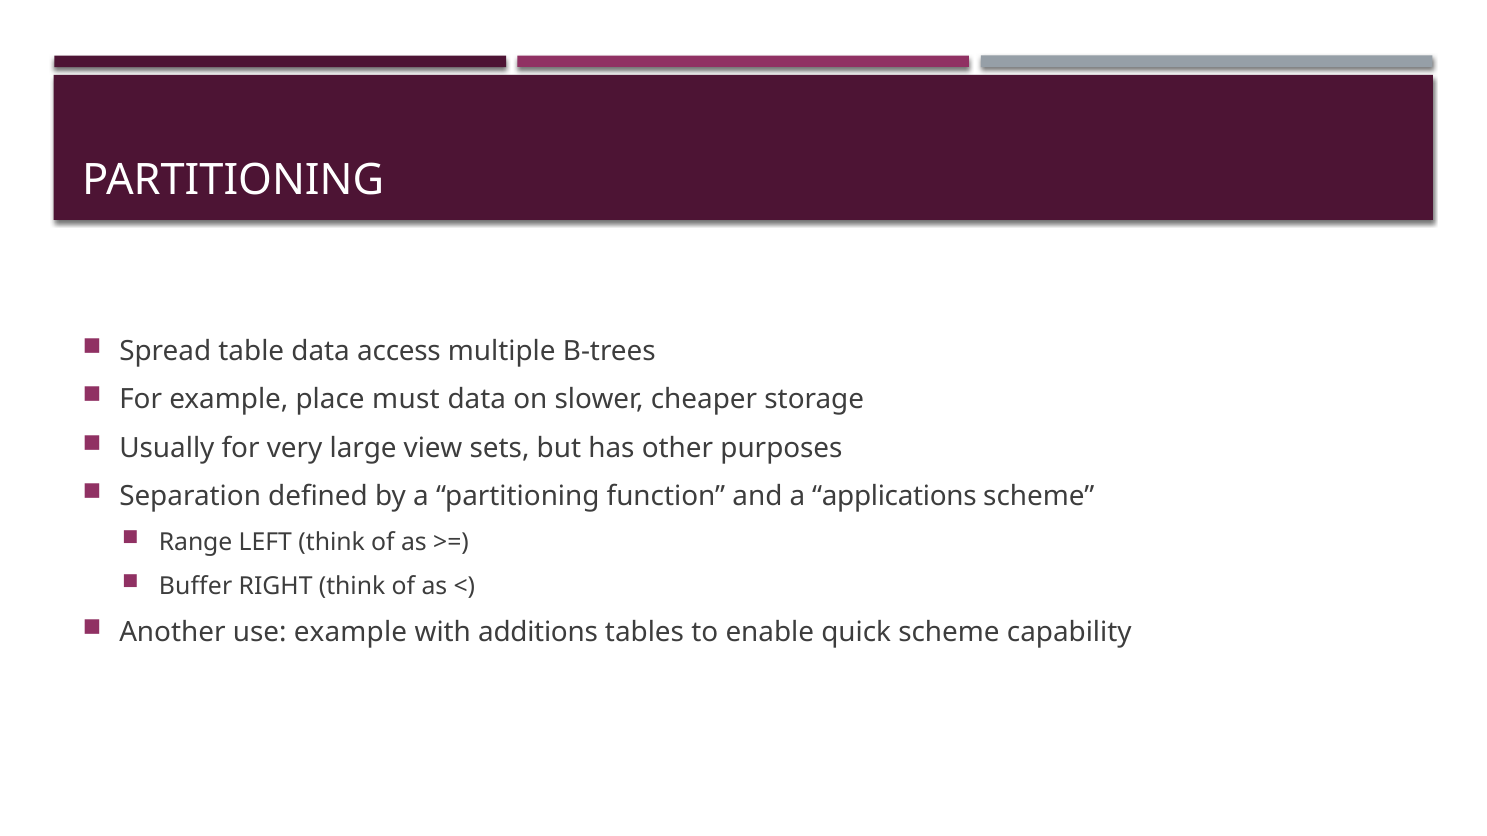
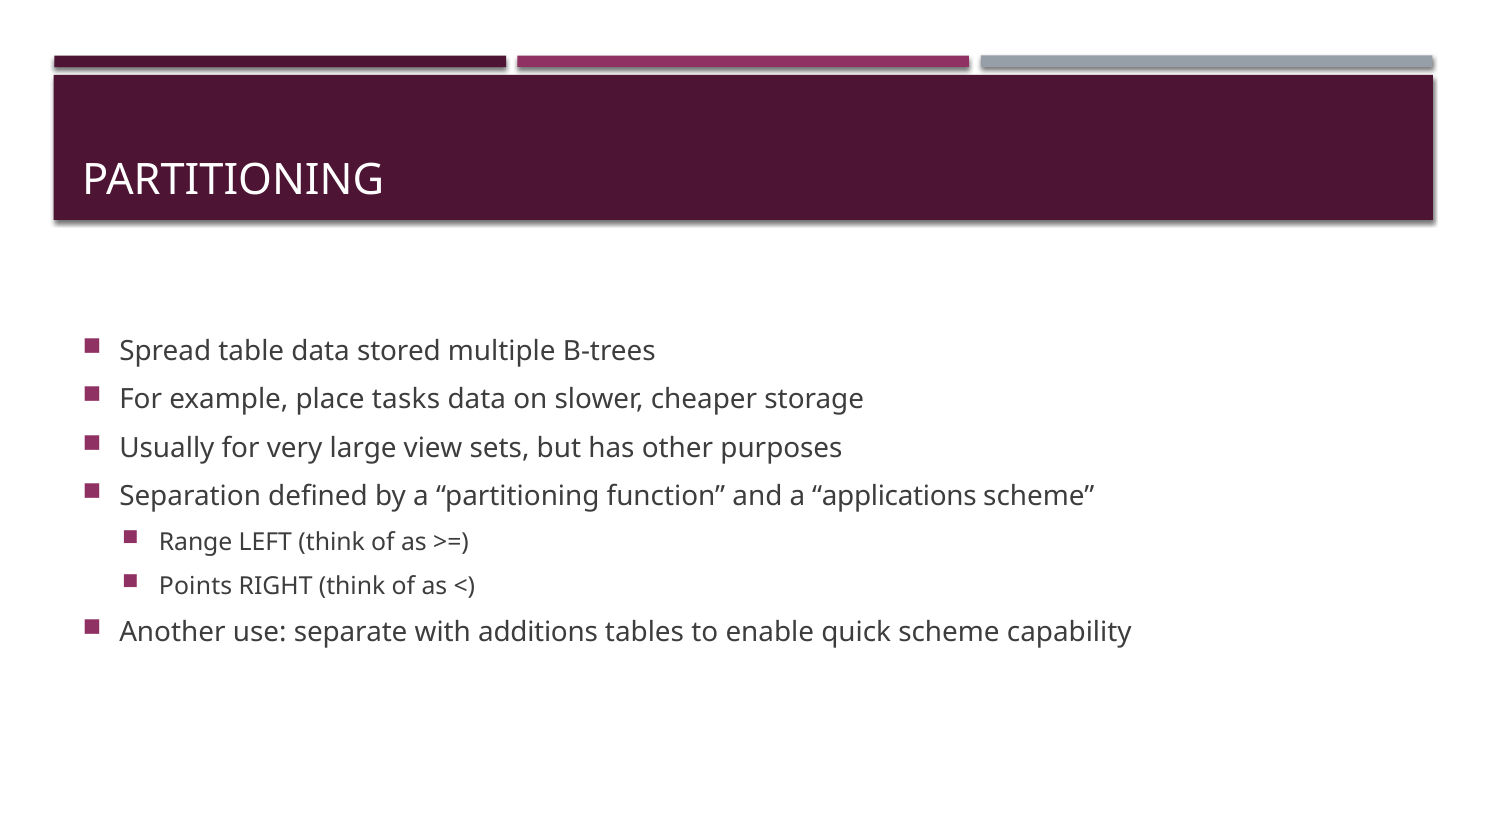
access: access -> stored
must: must -> tasks
Buffer: Buffer -> Points
use example: example -> separate
